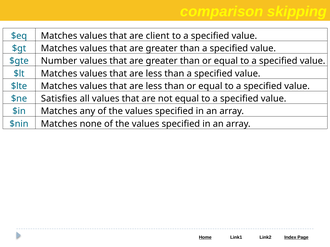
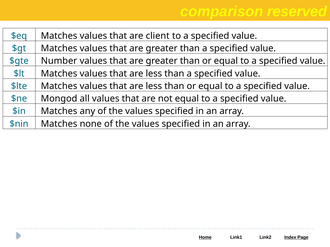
skipping: skipping -> reserved
Satisfies: Satisfies -> Mongod
